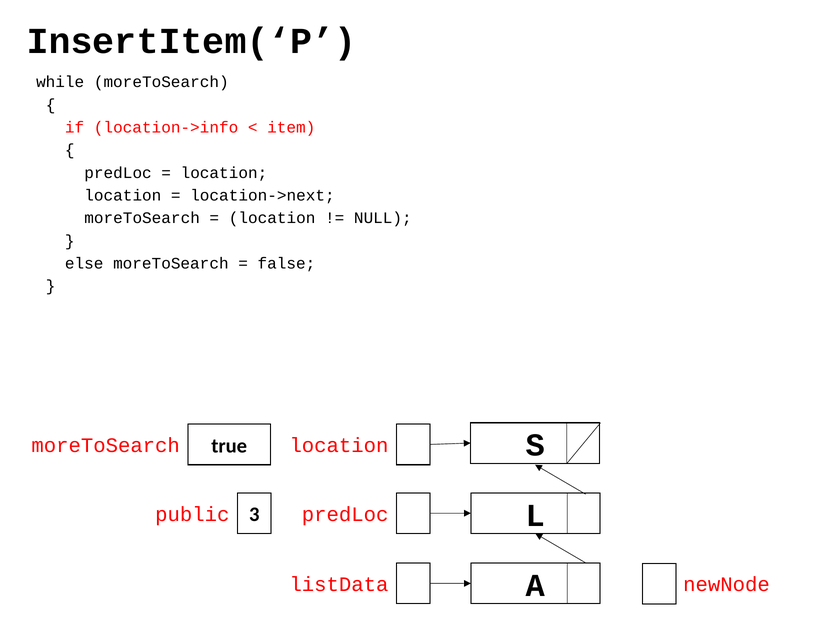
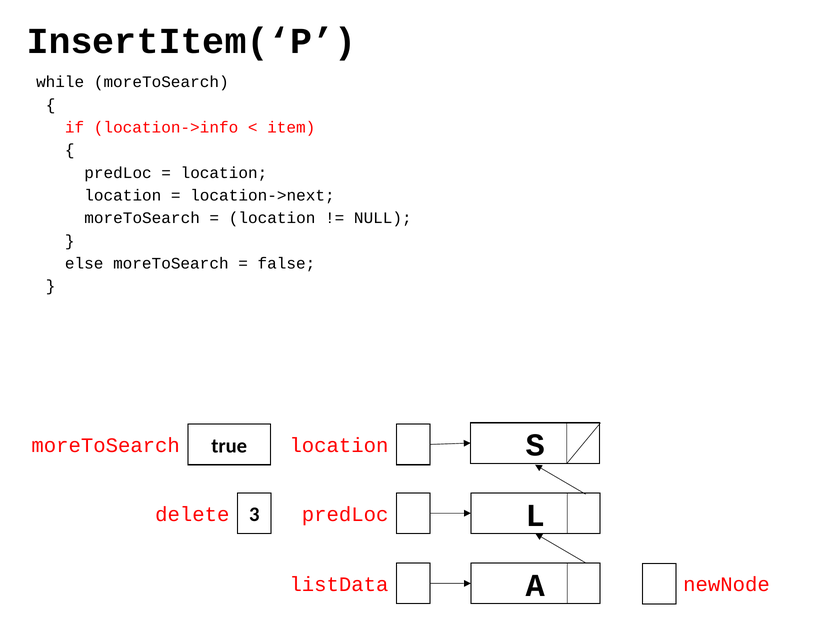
public: public -> delete
